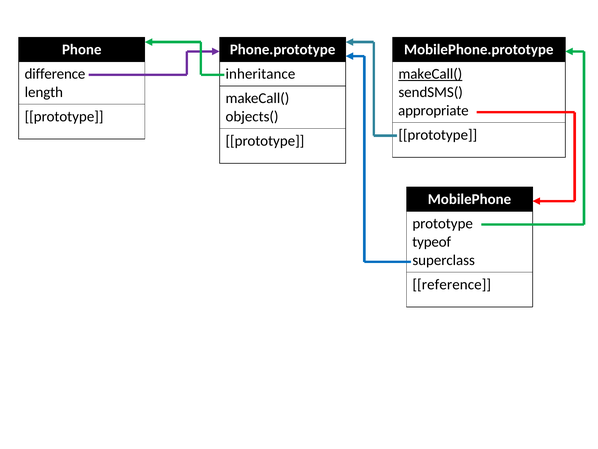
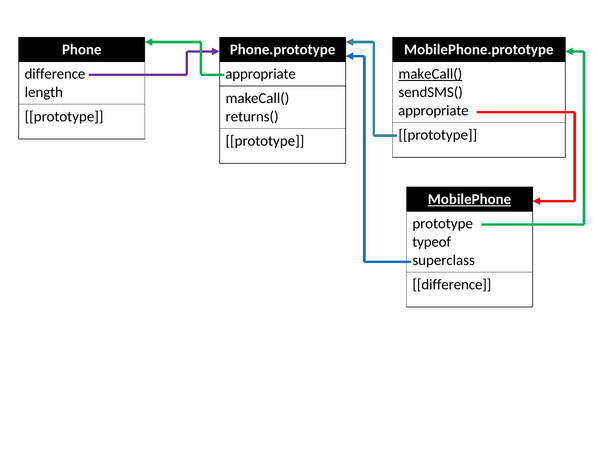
inheritance at (260, 74): inheritance -> appropriate
objects(: objects( -> returns(
MobilePhone underline: none -> present
reference at (452, 284): reference -> difference
